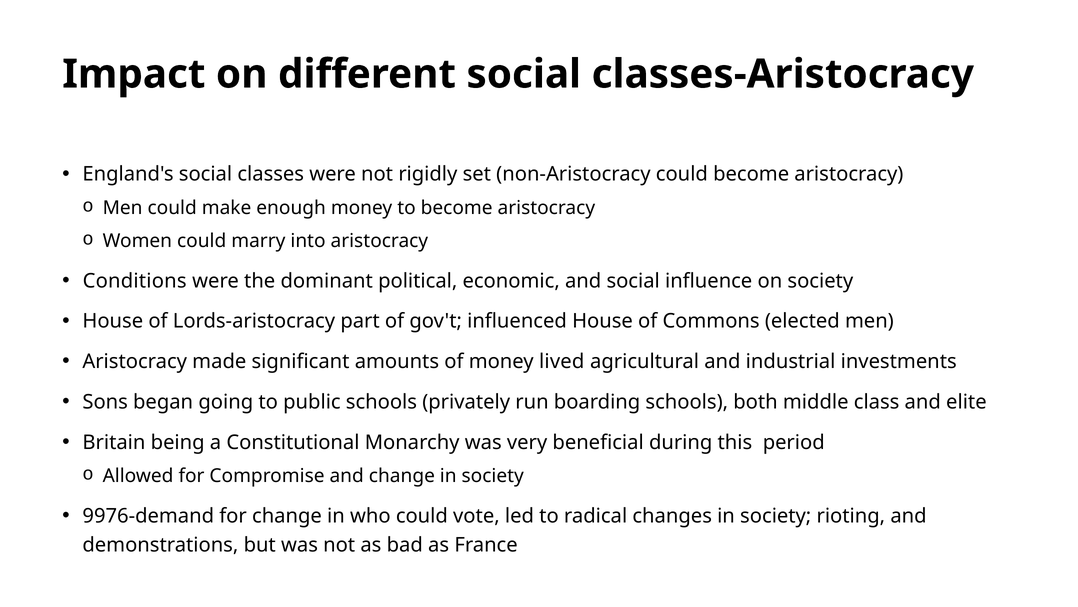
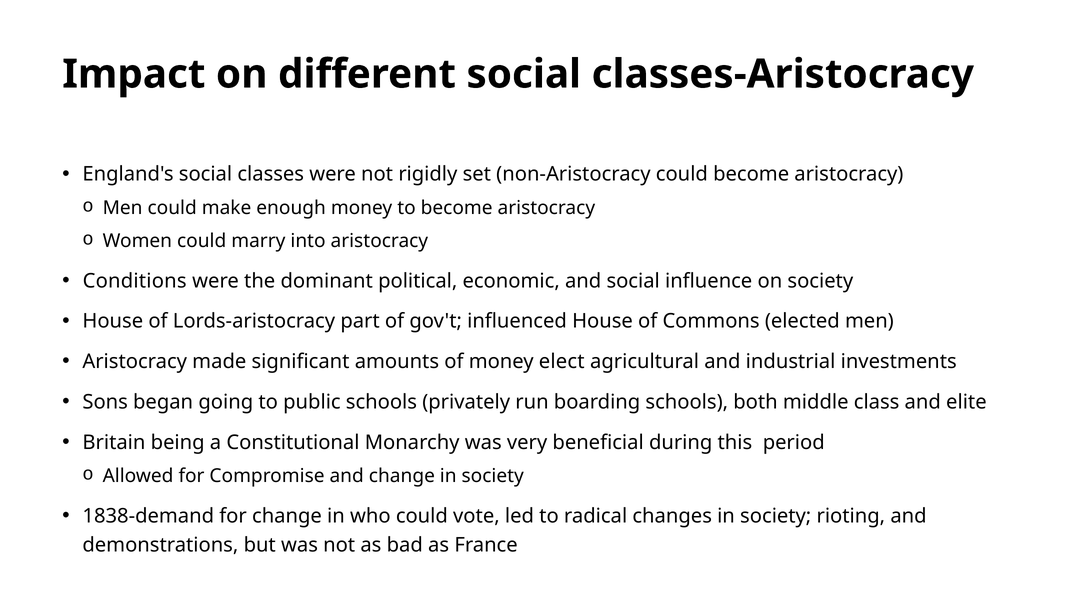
lived: lived -> elect
9976-demand: 9976-demand -> 1838-demand
